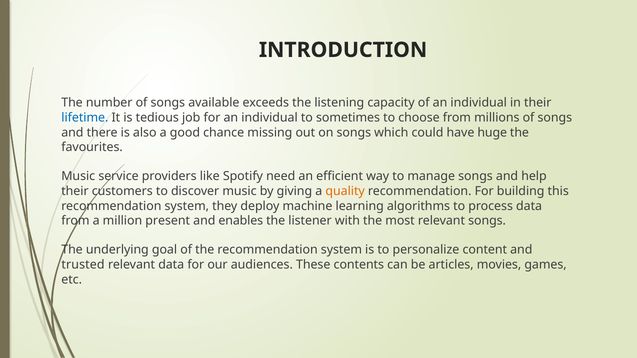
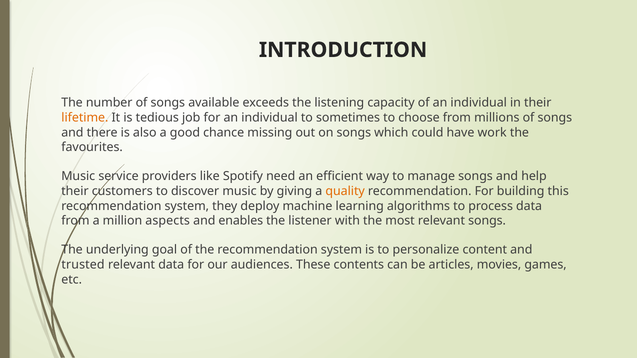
lifetime colour: blue -> orange
huge: huge -> work
present: present -> aspects
